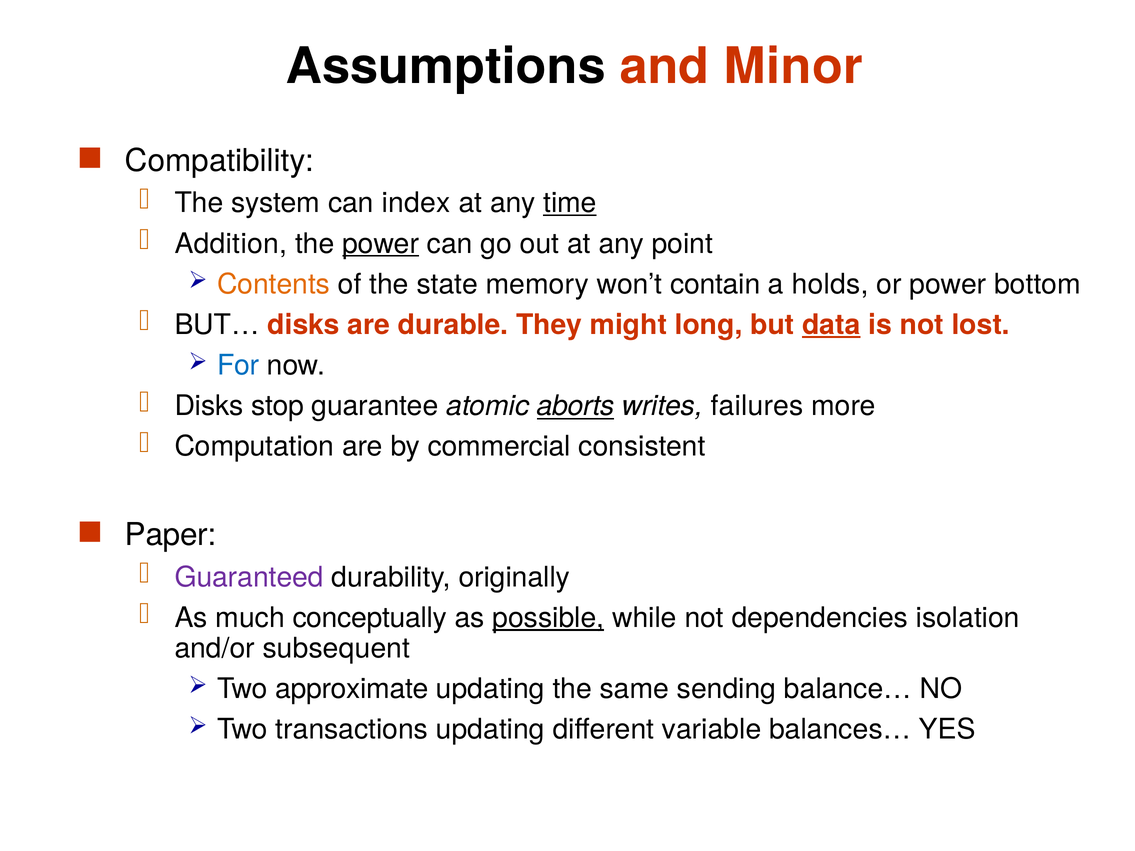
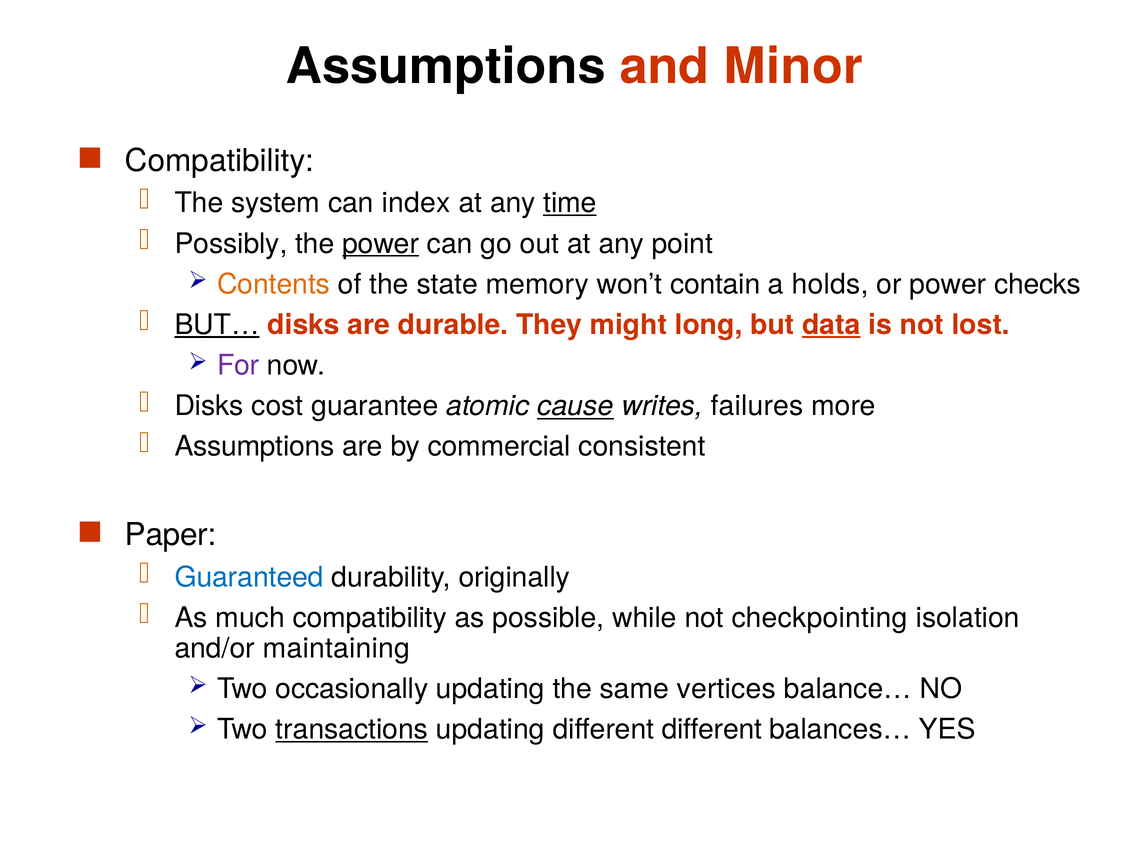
Addition: Addition -> Possibly
bottom: bottom -> checks
BUT… underline: none -> present
For colour: blue -> purple
stop: stop -> cost
aborts: aborts -> cause
Computation at (254, 447): Computation -> Assumptions
Guaranteed colour: purple -> blue
much conceptually: conceptually -> compatibility
possible underline: present -> none
dependencies: dependencies -> checkpointing
subsequent: subsequent -> maintaining
approximate: approximate -> occasionally
sending: sending -> vertices
transactions underline: none -> present
different variable: variable -> different
